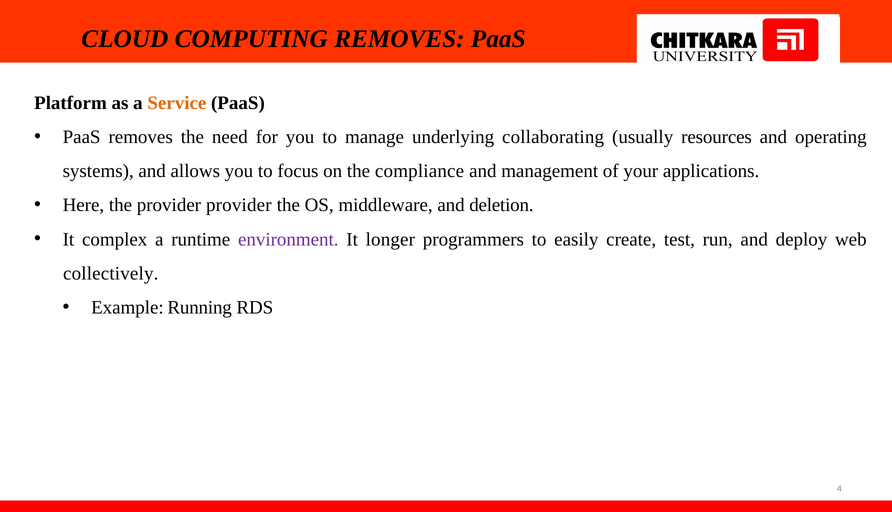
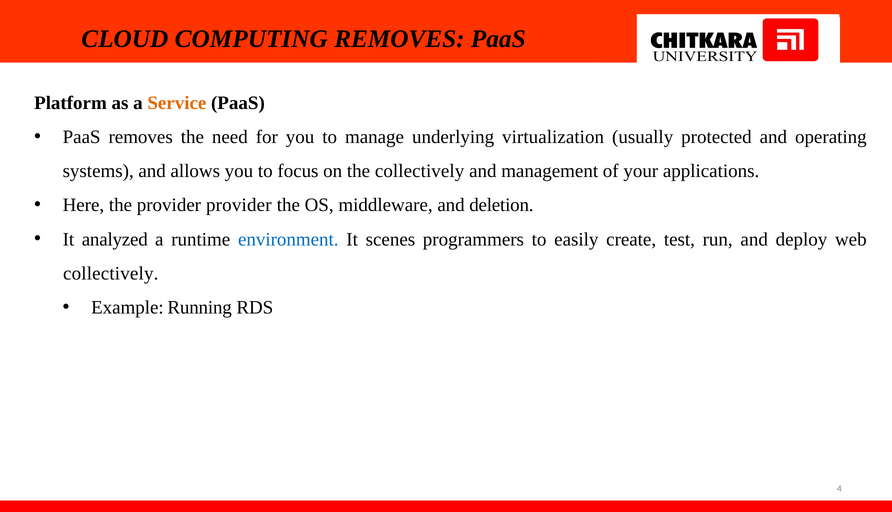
collaborating: collaborating -> virtualization
resources: resources -> protected
the compliance: compliance -> collectively
complex: complex -> analyzed
environment colour: purple -> blue
longer: longer -> scenes
